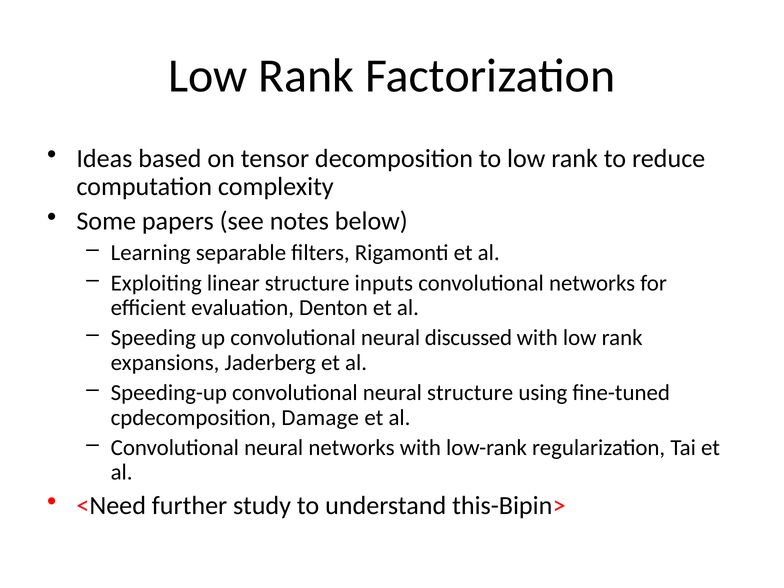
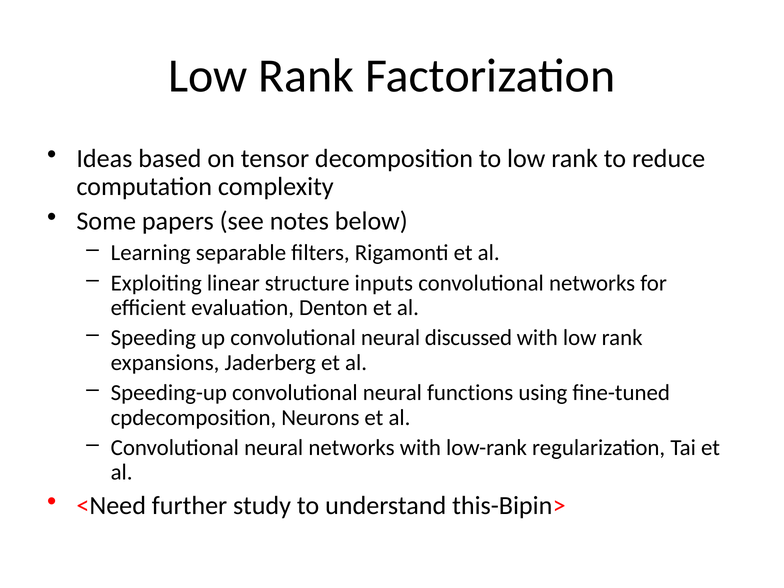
neural structure: structure -> functions
Damage: Damage -> Neurons
